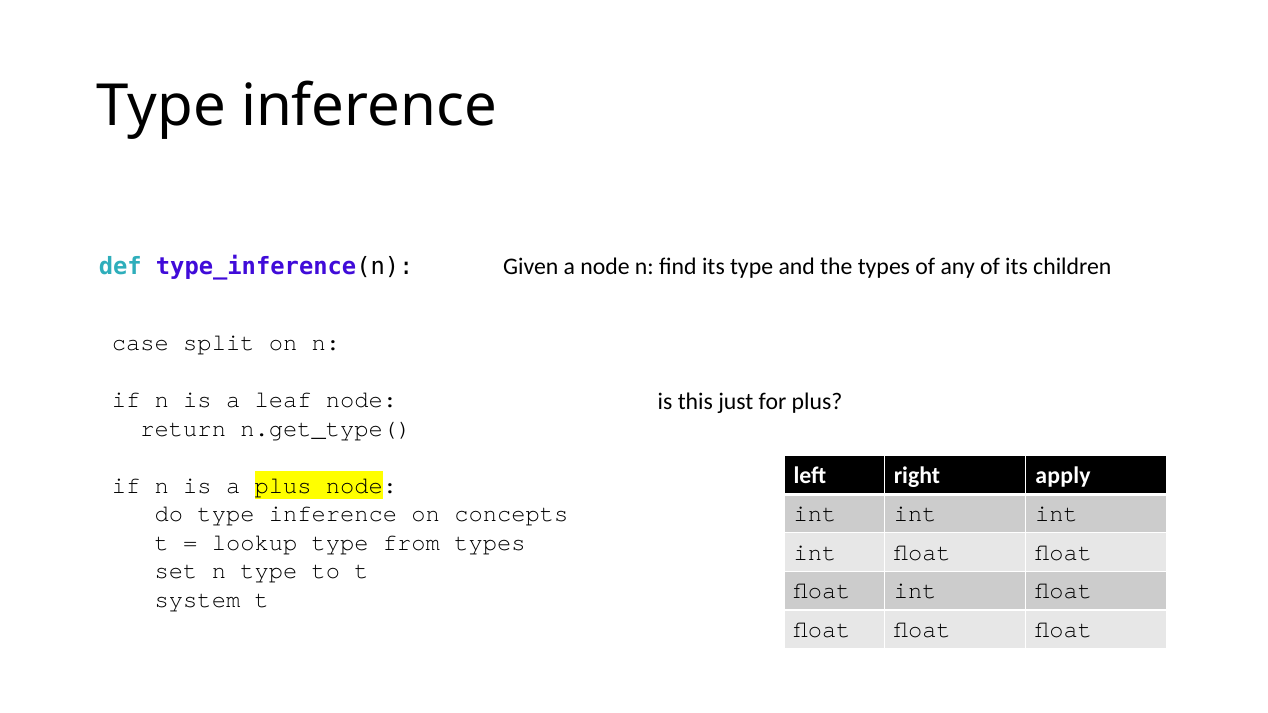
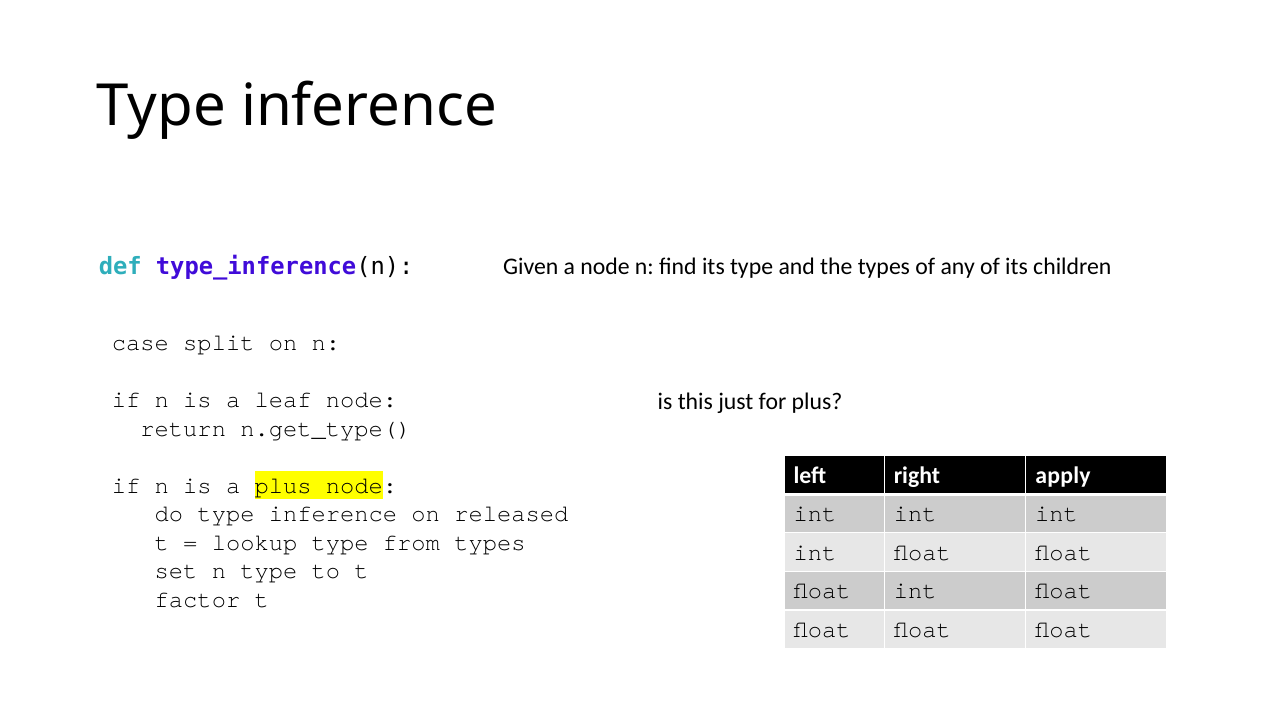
concepts: concepts -> released
system: system -> factor
